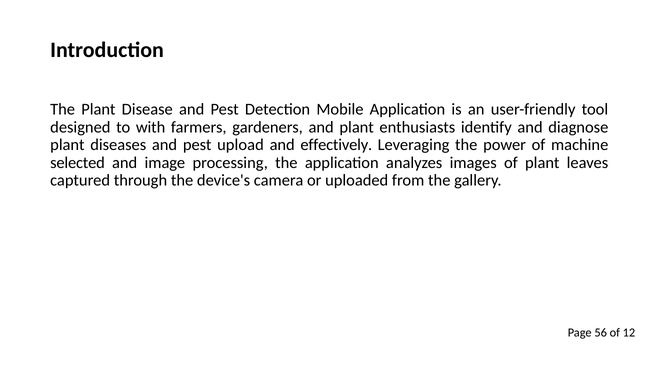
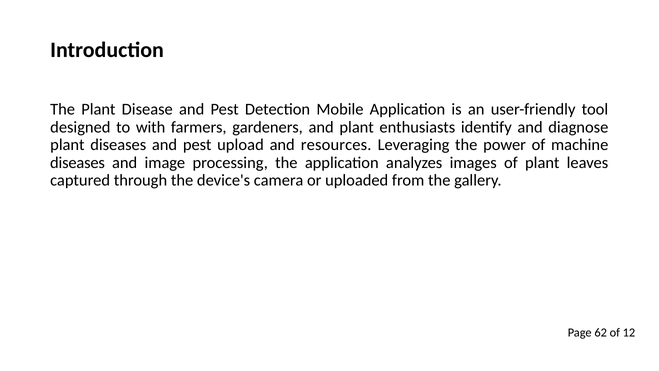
effectively: effectively -> resources
selected at (78, 163): selected -> diseases
56: 56 -> 62
